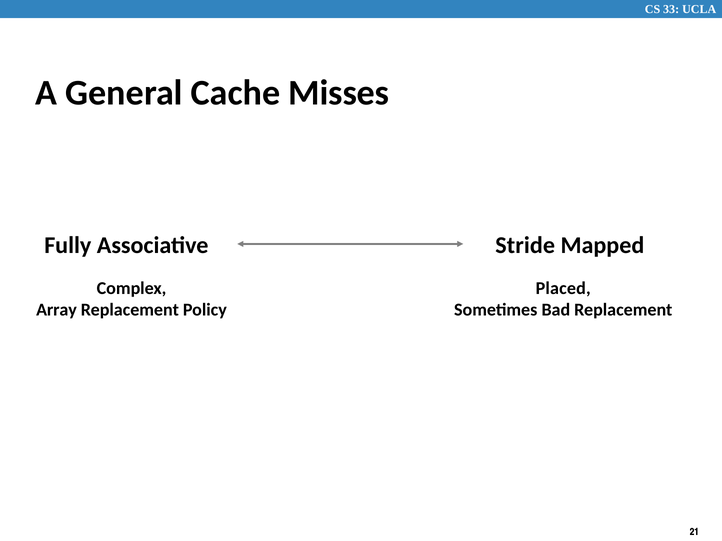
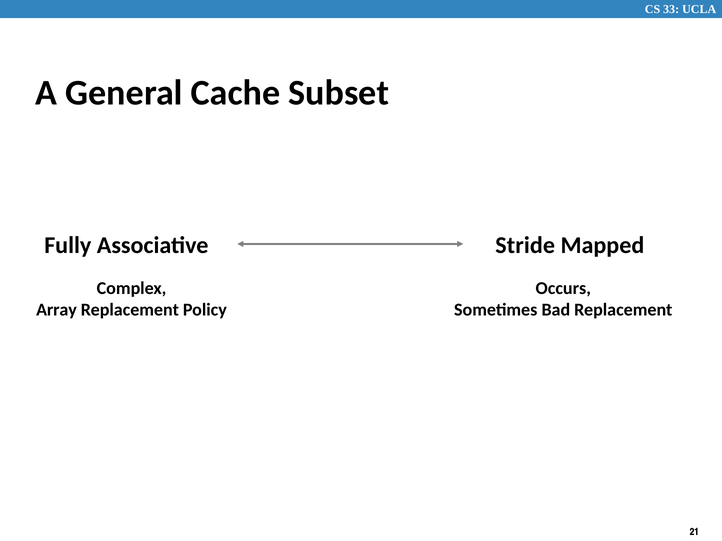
Misses: Misses -> Subset
Placed: Placed -> Occurs
